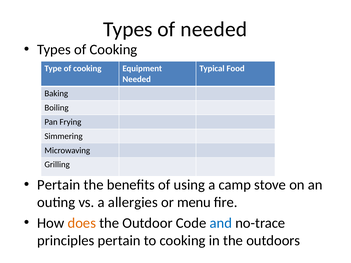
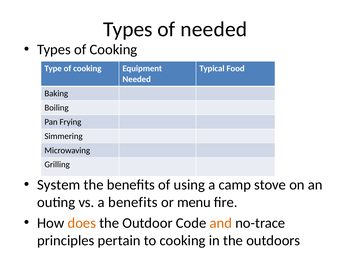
Pertain at (59, 185): Pertain -> System
a allergies: allergies -> benefits
and colour: blue -> orange
